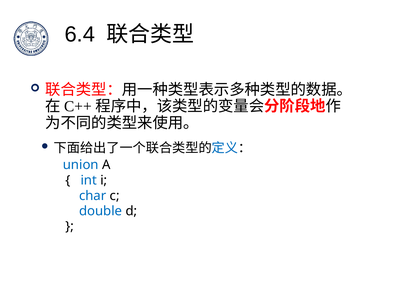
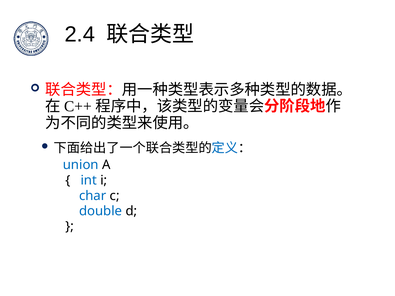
6.4: 6.4 -> 2.4
